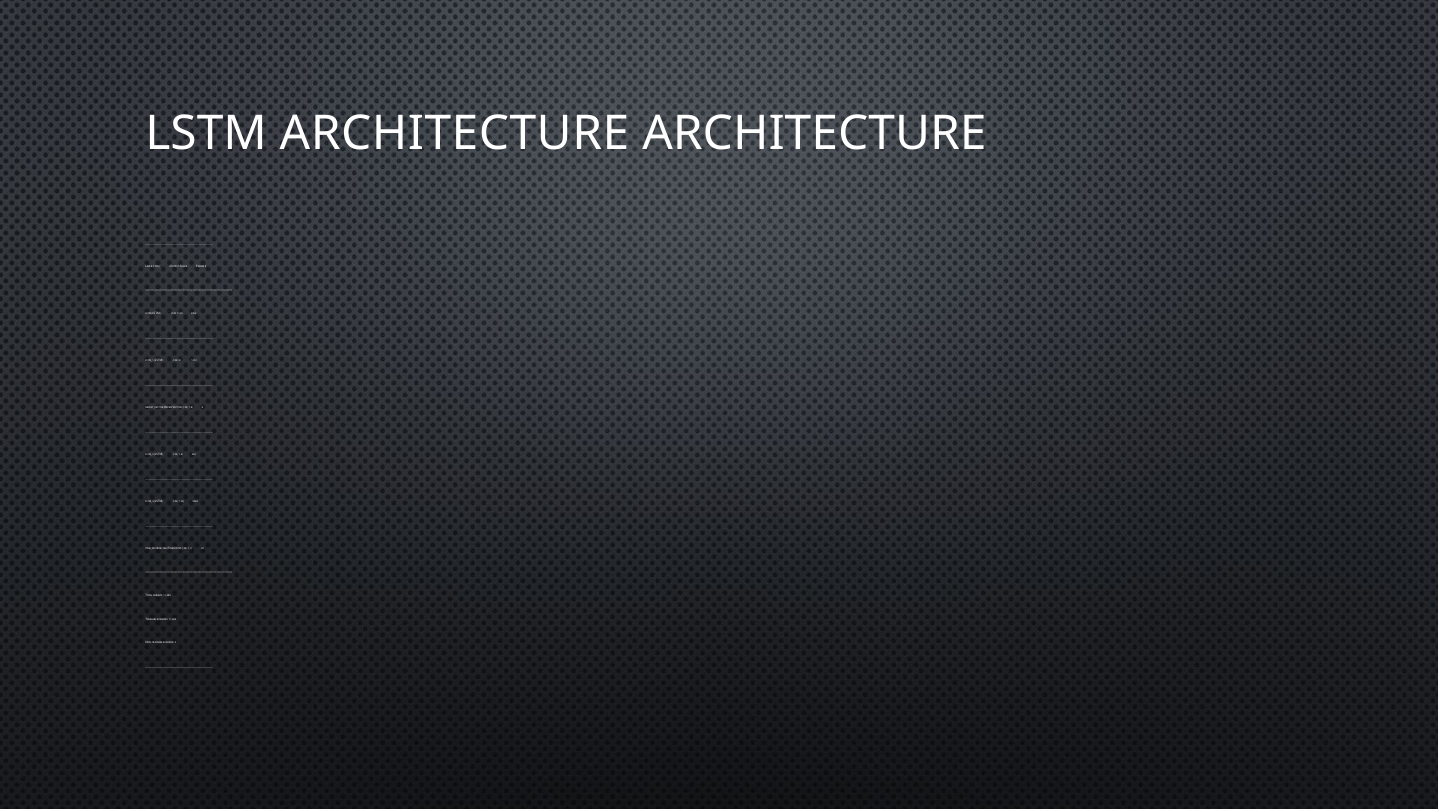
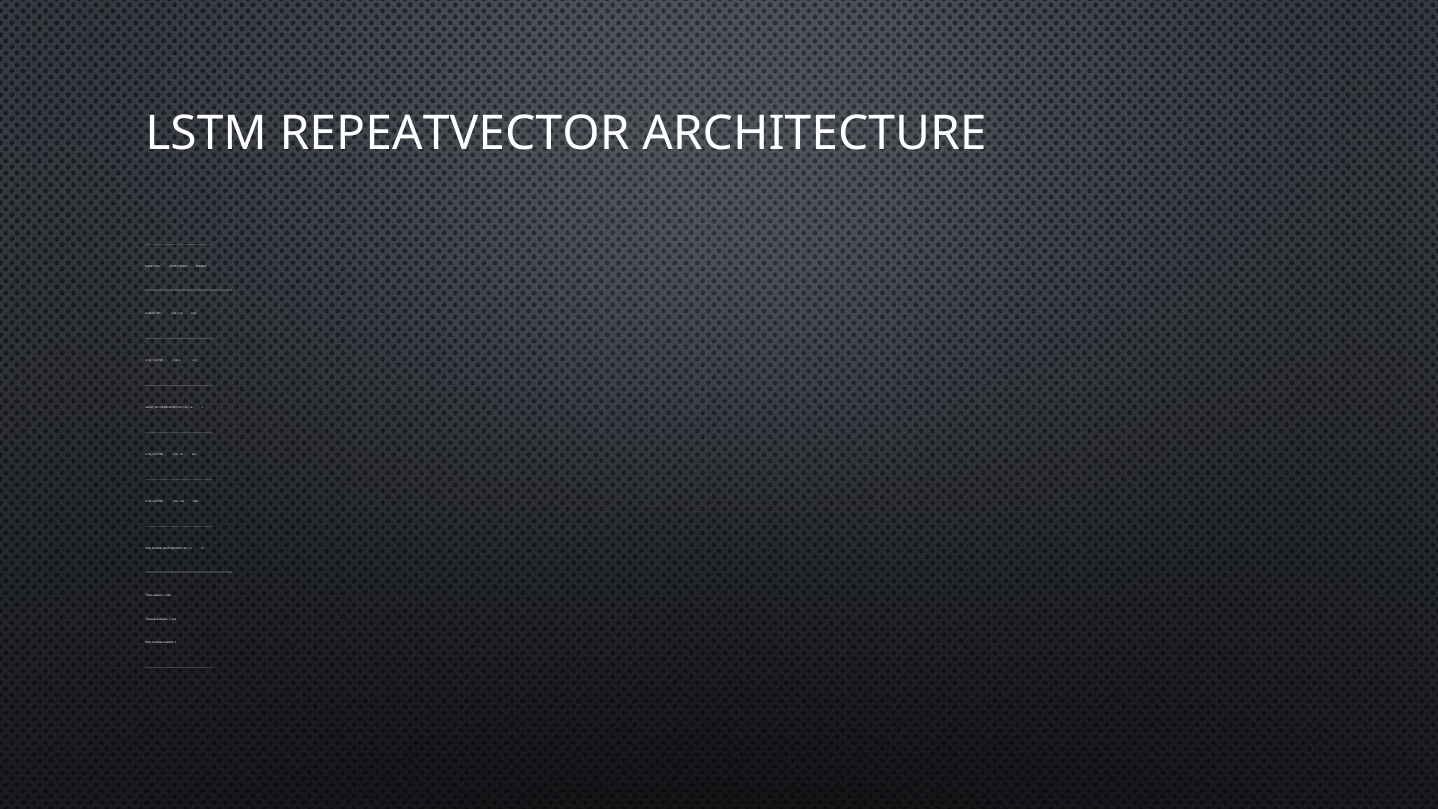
LSTM ARCHITECTURE: ARCHITECTURE -> REPEATVECTOR
